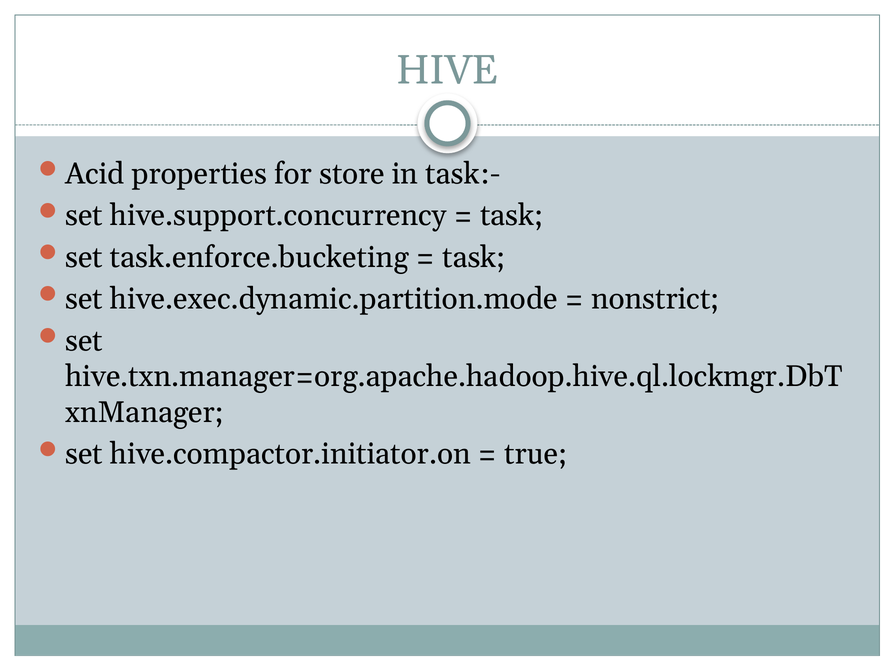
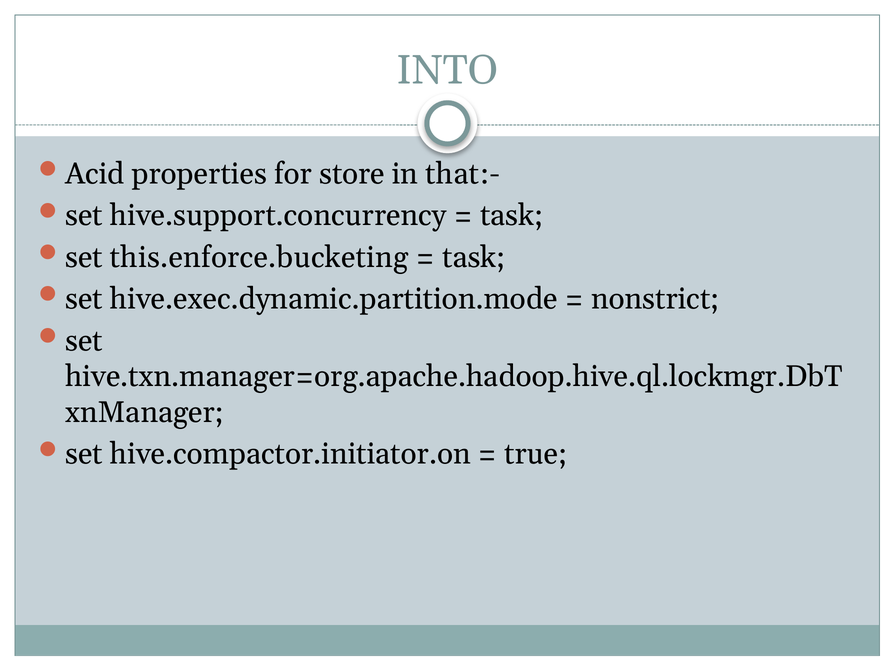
HIVE: HIVE -> INTO
task:-: task:- -> that:-
task.enforce.bucketing: task.enforce.bucketing -> this.enforce.bucketing
